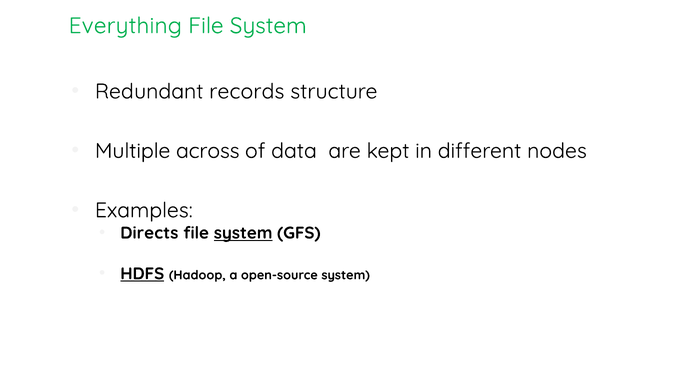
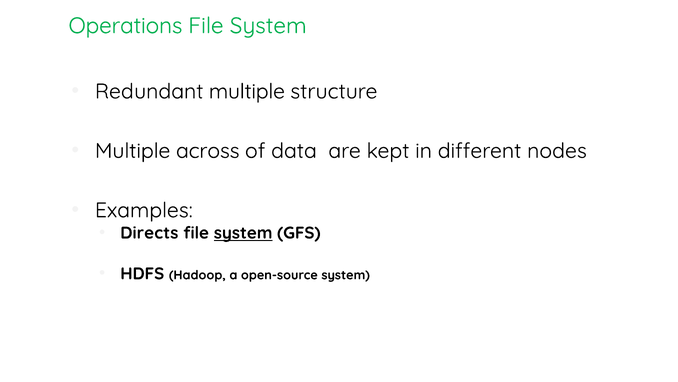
Everything: Everything -> Operations
Redundant records: records -> multiple
HDFS underline: present -> none
